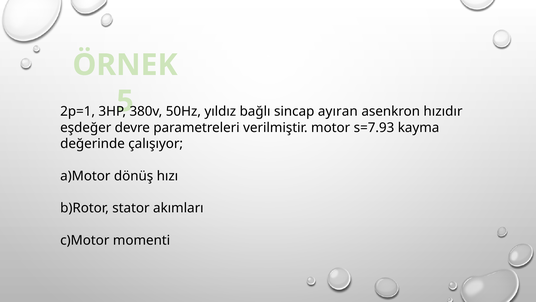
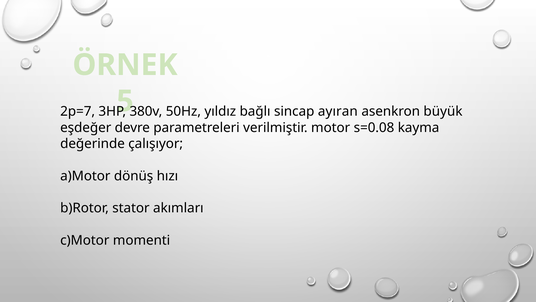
2p=1: 2p=1 -> 2p=7
hızıdır: hızıdır -> büyük
s=7.93: s=7.93 -> s=0.08
